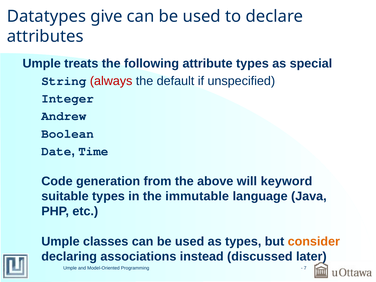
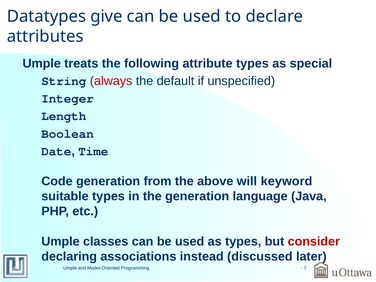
Andrew: Andrew -> Length
the immutable: immutable -> generation
consider colour: orange -> red
